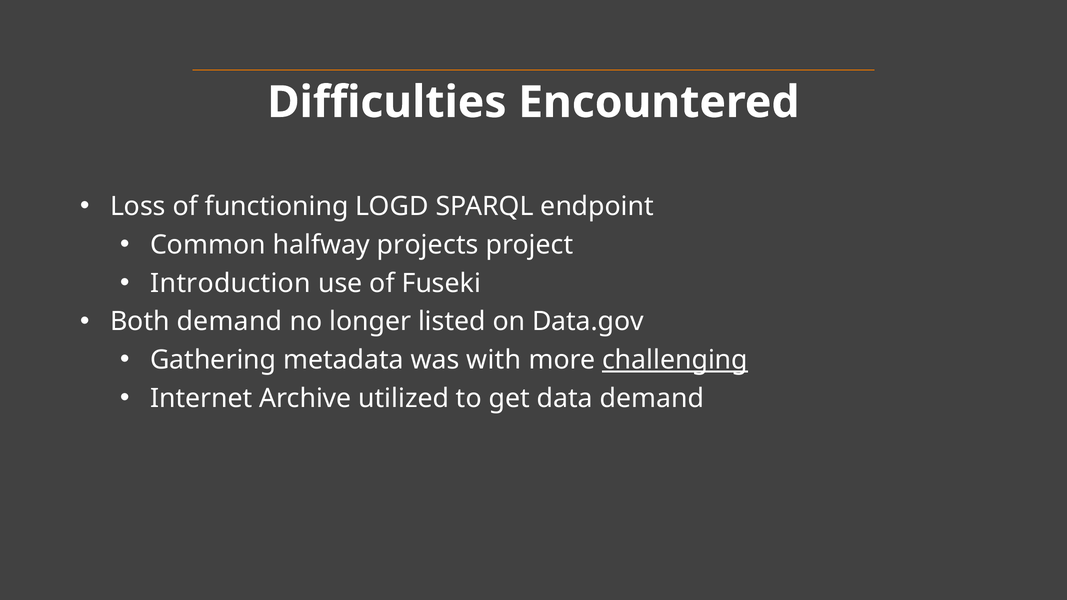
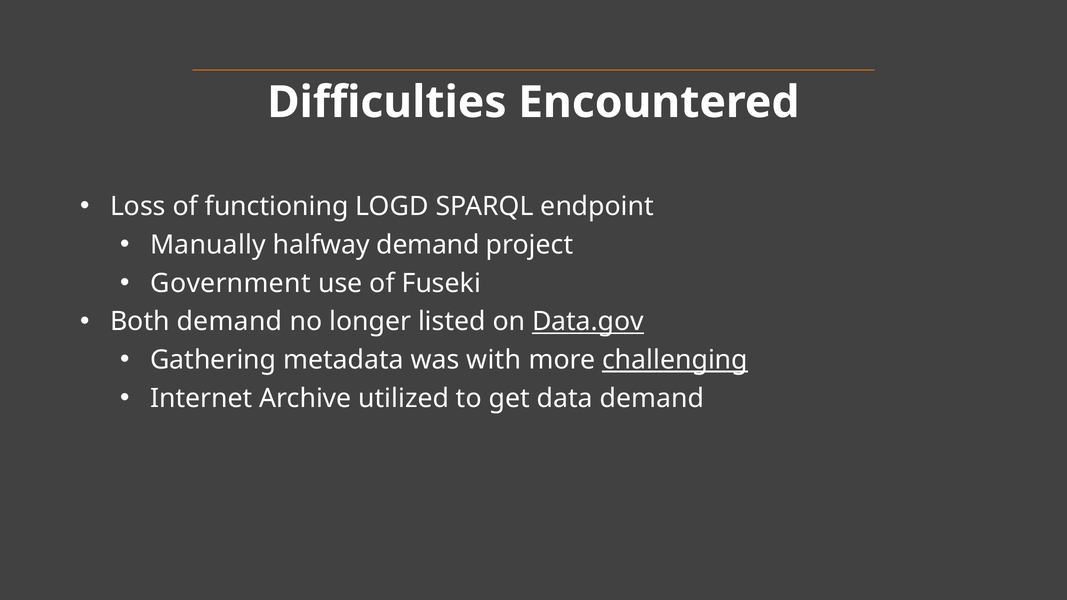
Common: Common -> Manually
halfway projects: projects -> demand
Introduction: Introduction -> Government
Data.gov underline: none -> present
